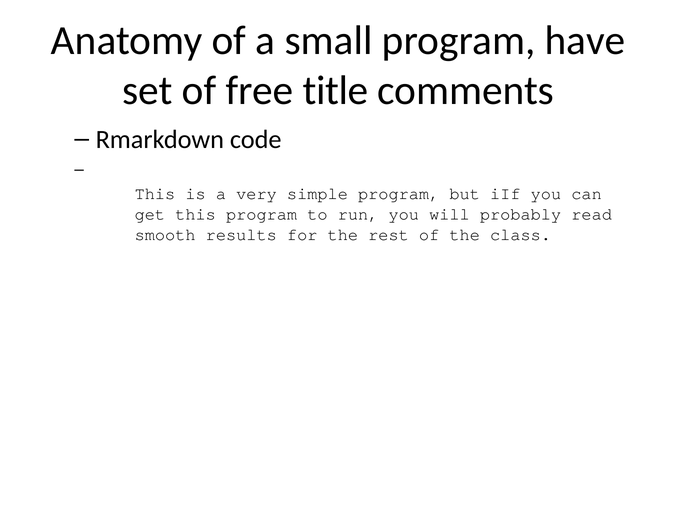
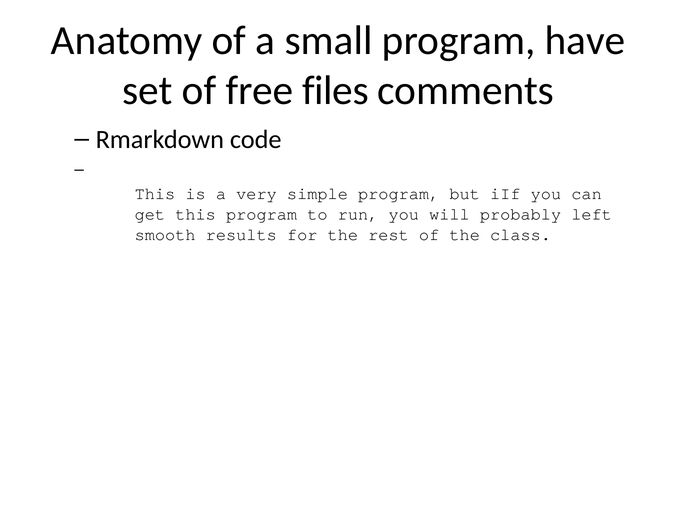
title: title -> files
read: read -> left
